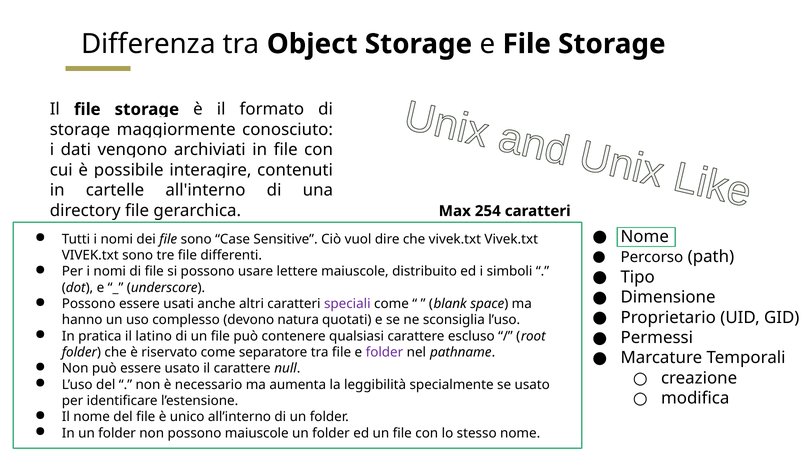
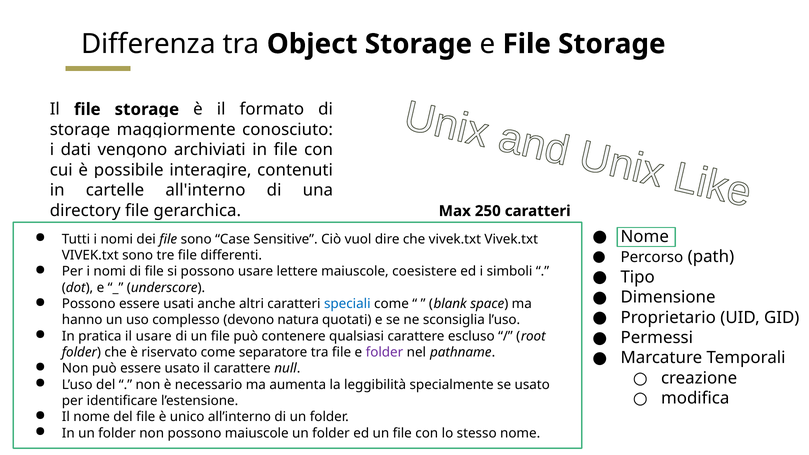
254: 254 -> 250
distribuito: distribuito -> coesistere
speciali colour: purple -> blue
il latino: latino -> usare
